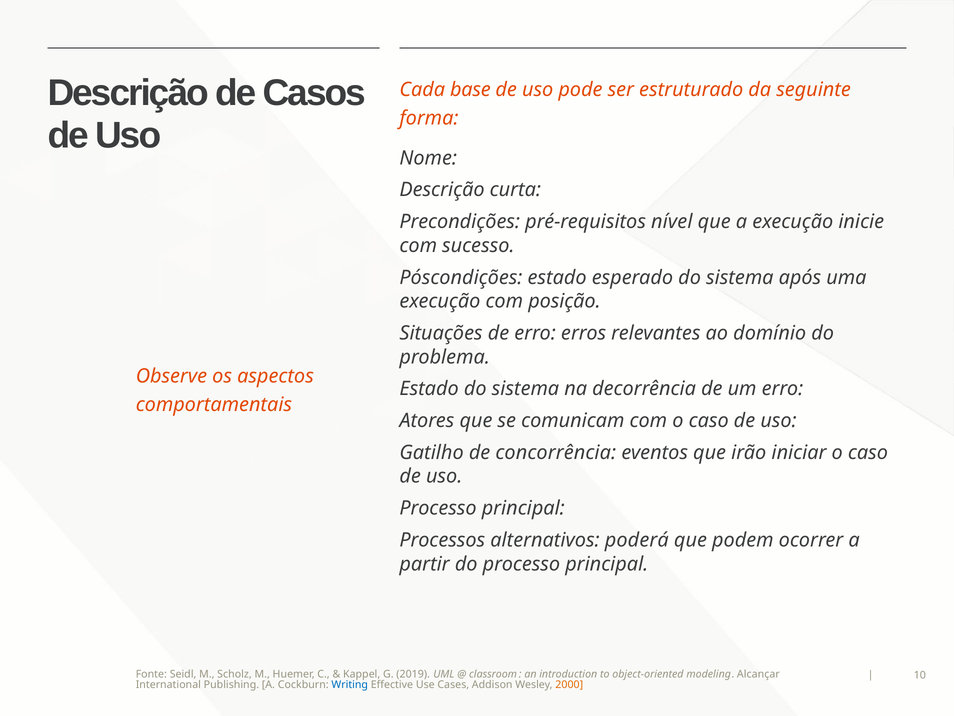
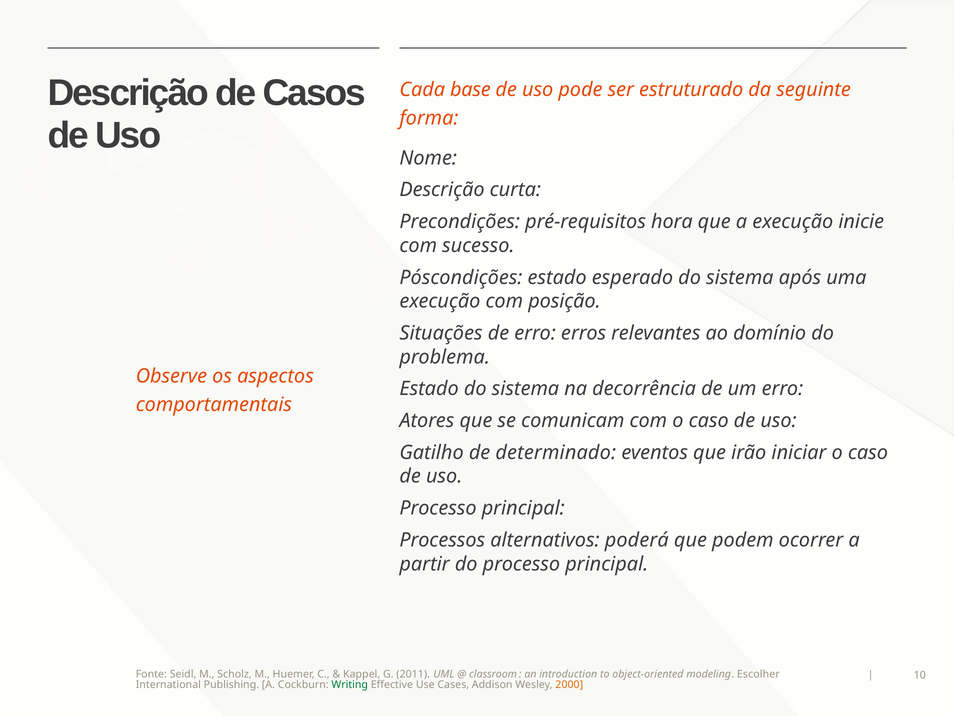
nível: nível -> hora
concorrência: concorrência -> determinado
2019: 2019 -> 2011
Alcançar: Alcançar -> Escolher
Writing colour: blue -> green
